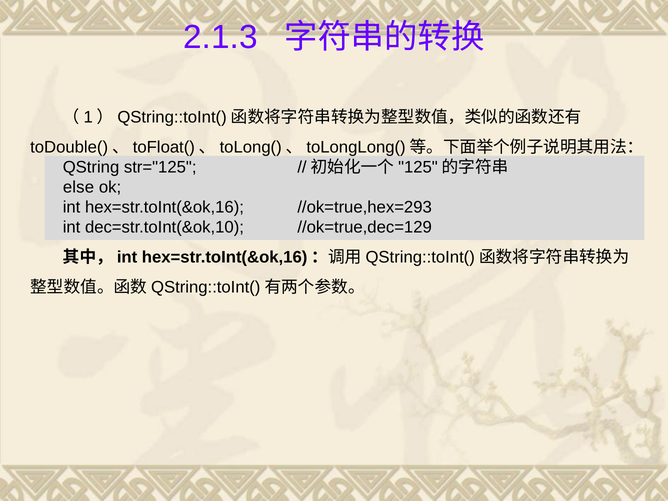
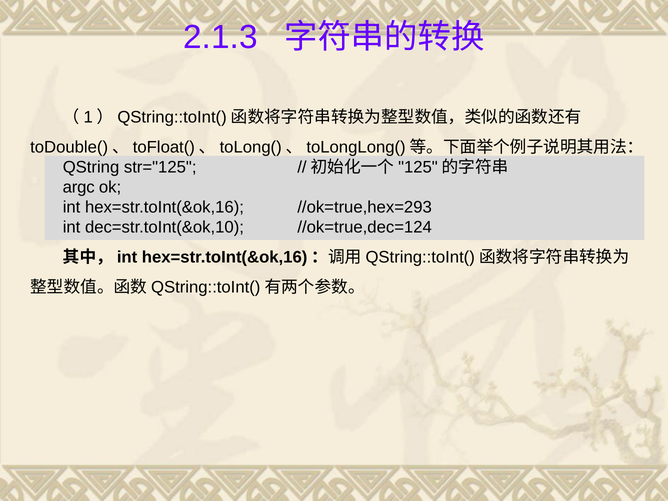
else: else -> argc
//ok=true,dec=129: //ok=true,dec=129 -> //ok=true,dec=124
